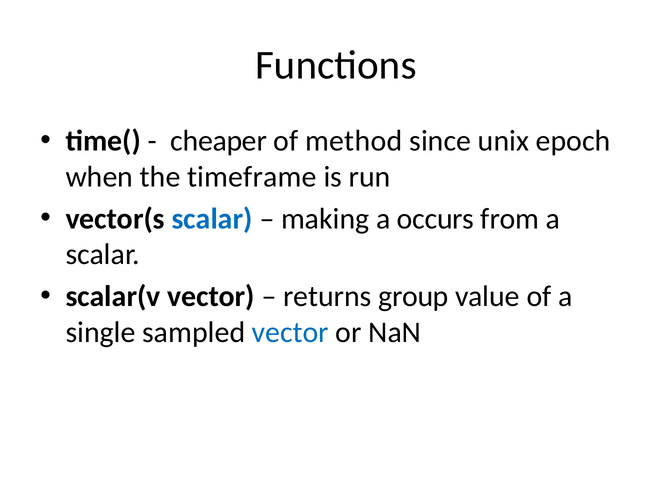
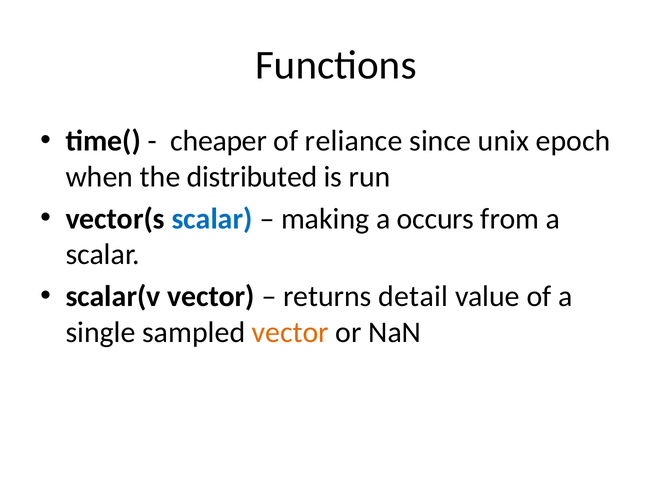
method: method -> reliance
timeframe: timeframe -> distributed
group: group -> detail
vector at (290, 332) colour: blue -> orange
